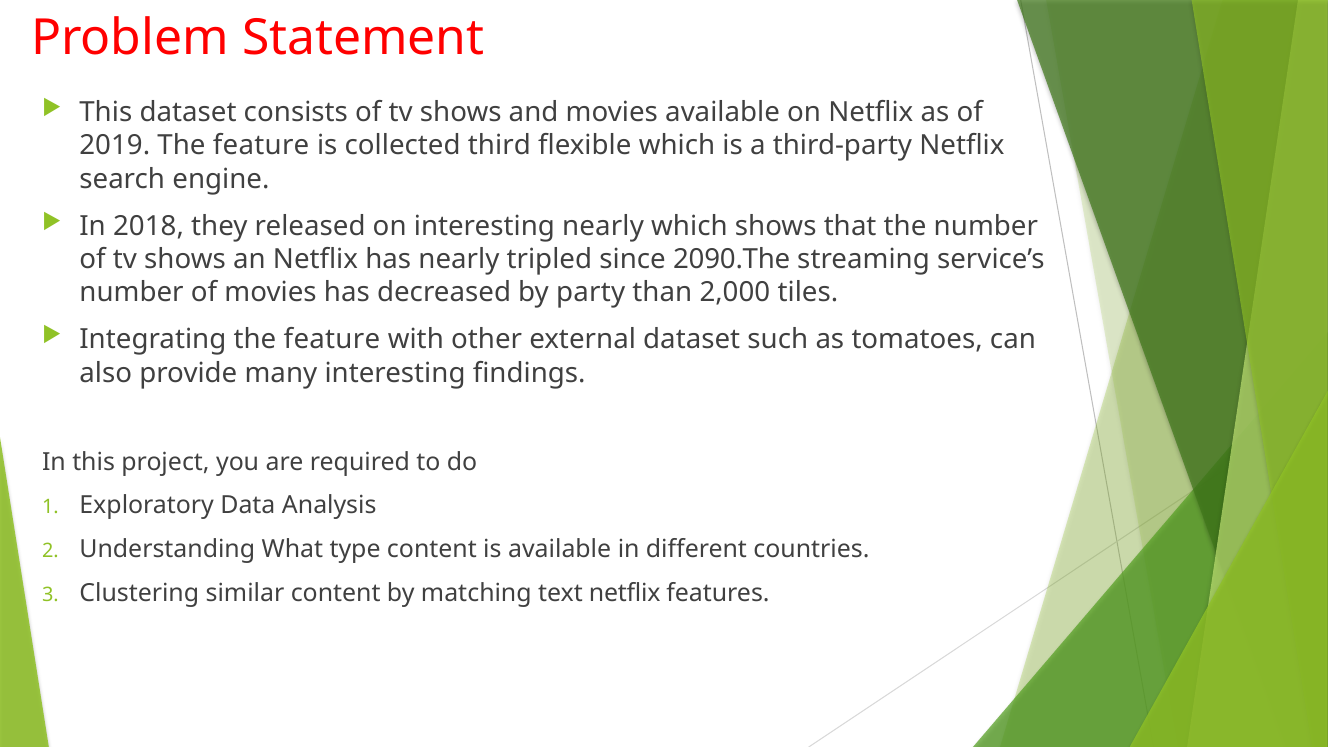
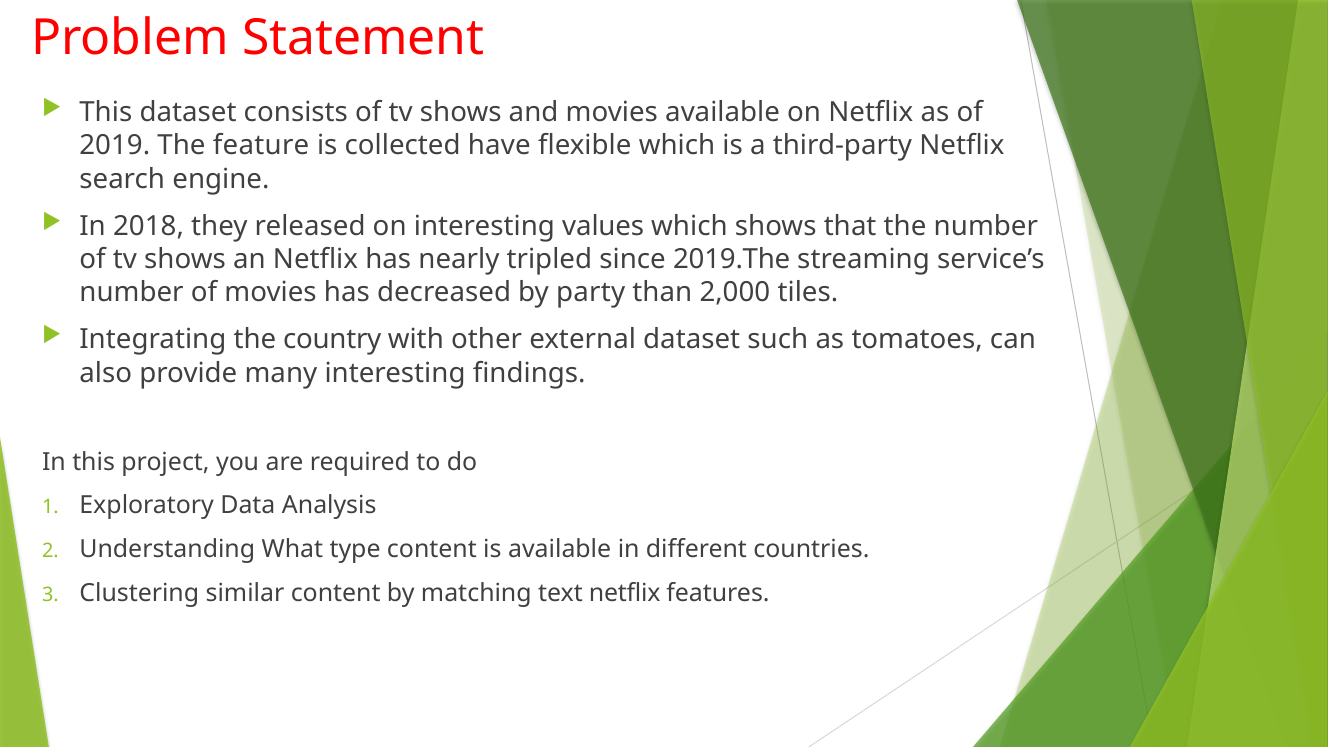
third: third -> have
interesting nearly: nearly -> values
2090.The: 2090.The -> 2019.The
Integrating the feature: feature -> country
